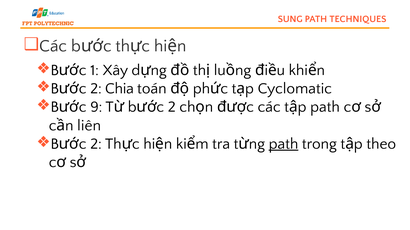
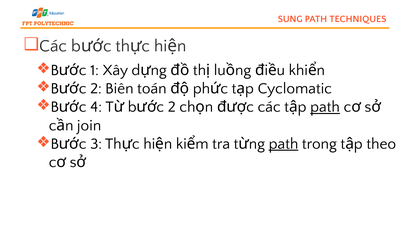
Chia: Chia -> Biên
9: 9 -> 4
path at (325, 107) underline: none -> present
liên: liên -> join
2 at (96, 144): 2 -> 3
